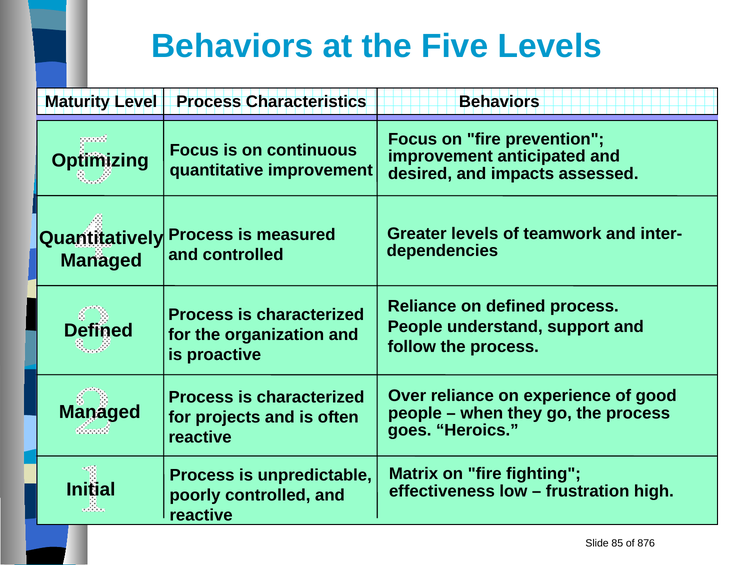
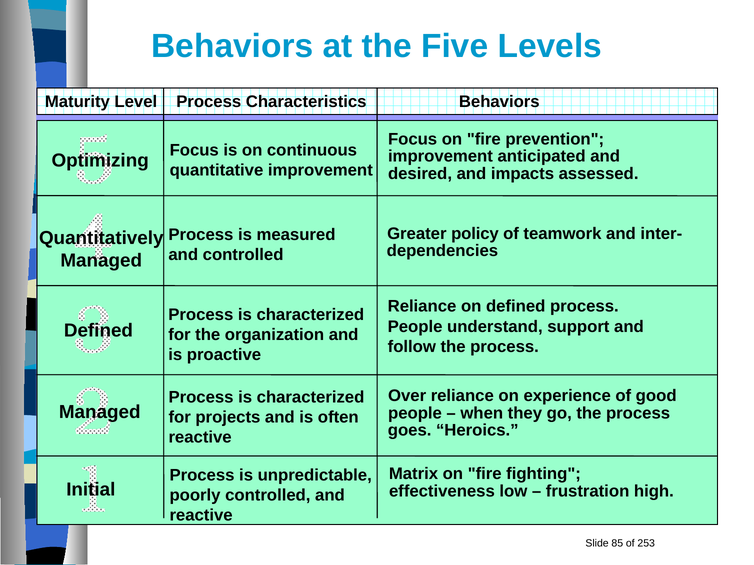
Greater levels: levels -> policy
876: 876 -> 253
